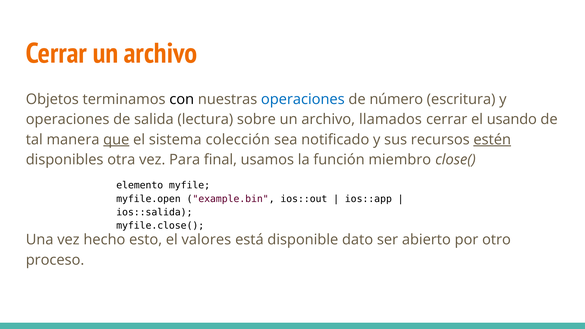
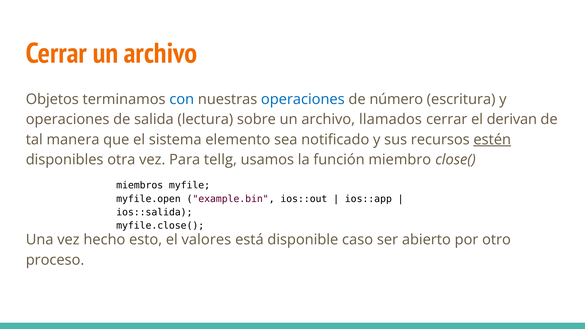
con colour: black -> blue
usando: usando -> derivan
que underline: present -> none
colección: colección -> elemento
final: final -> tellg
elemento: elemento -> miembros
dato: dato -> caso
